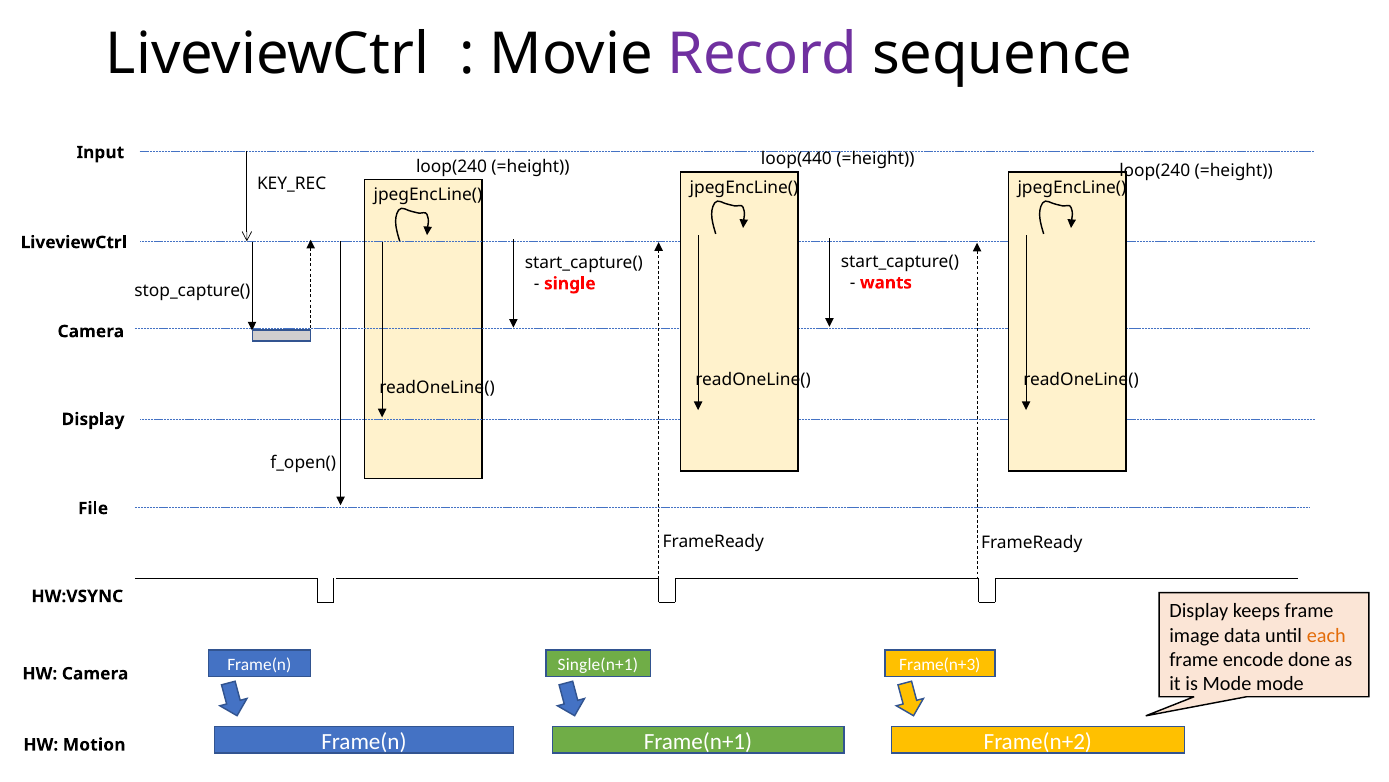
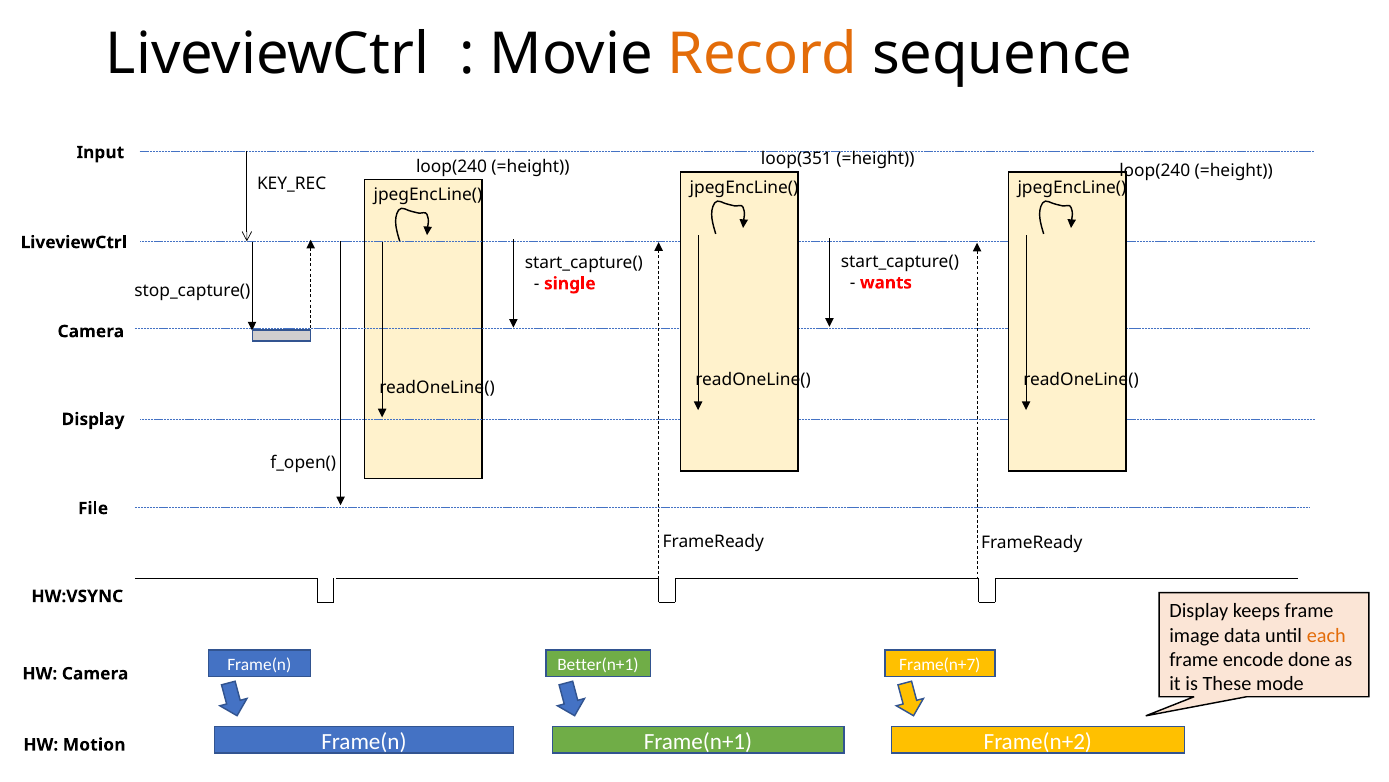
Record colour: purple -> orange
loop(440: loop(440 -> loop(351
Single(n+1: Single(n+1 -> Better(n+1
Frame(n+3: Frame(n+3 -> Frame(n+7
is Mode: Mode -> These
